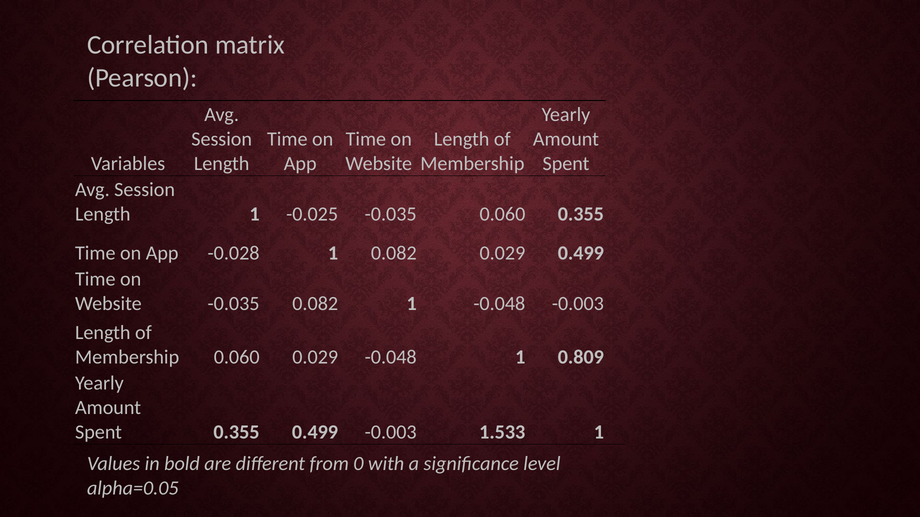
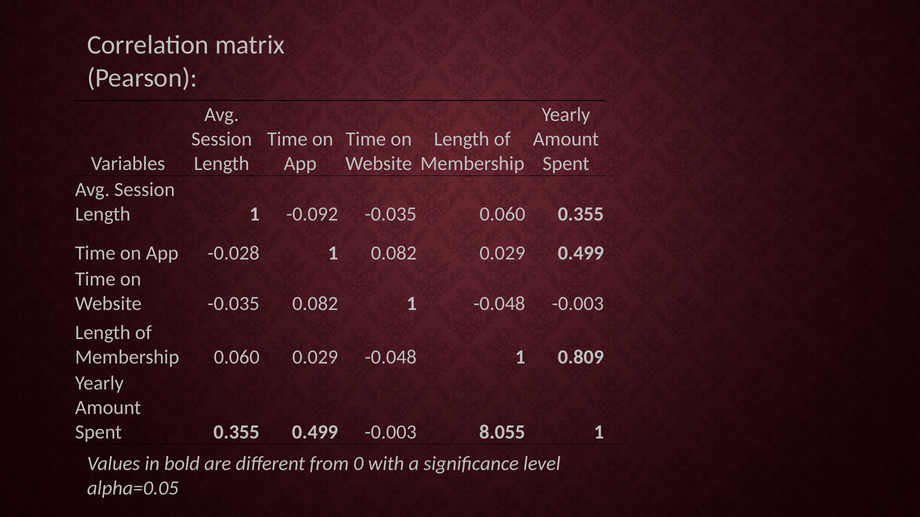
-0.025: -0.025 -> -0.092
1.533: 1.533 -> 8.055
